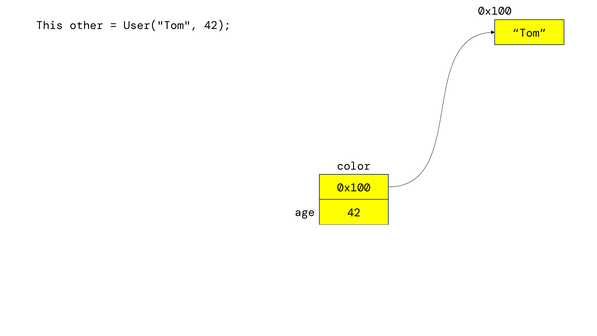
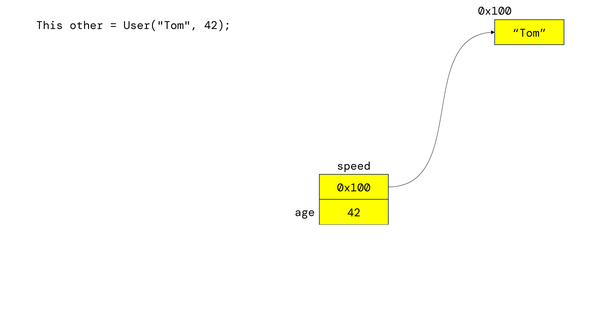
color: color -> speed
